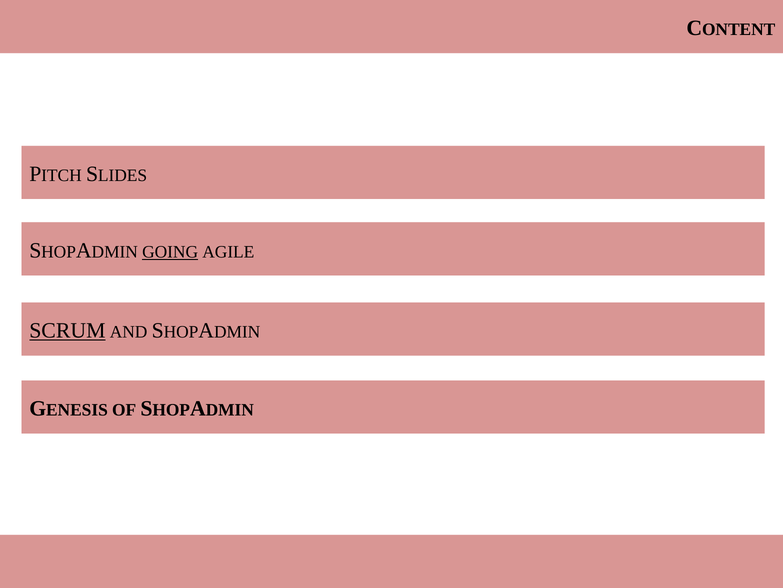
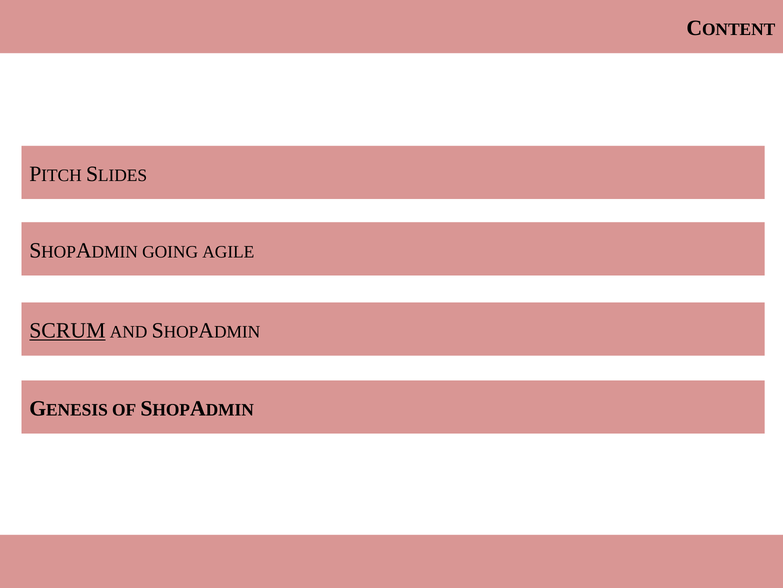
GOING underline: present -> none
